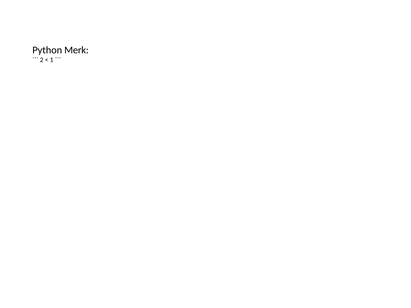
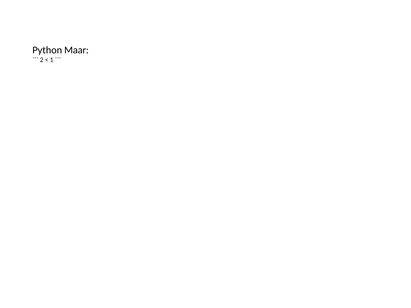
Merk: Merk -> Maar
